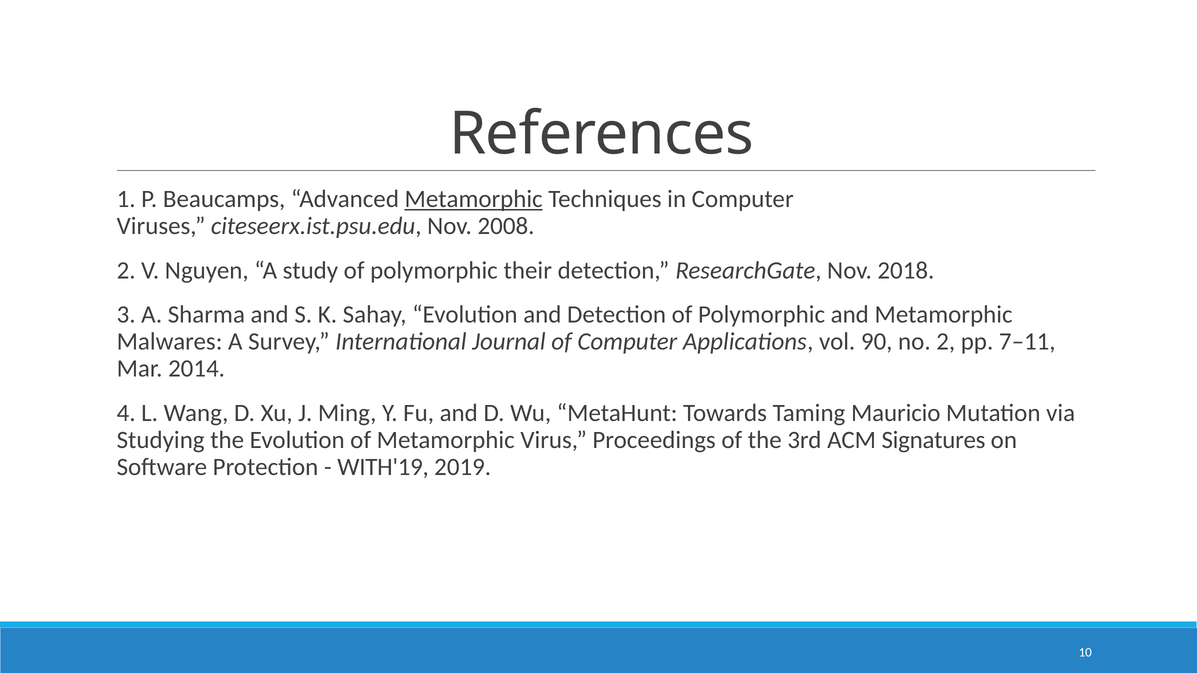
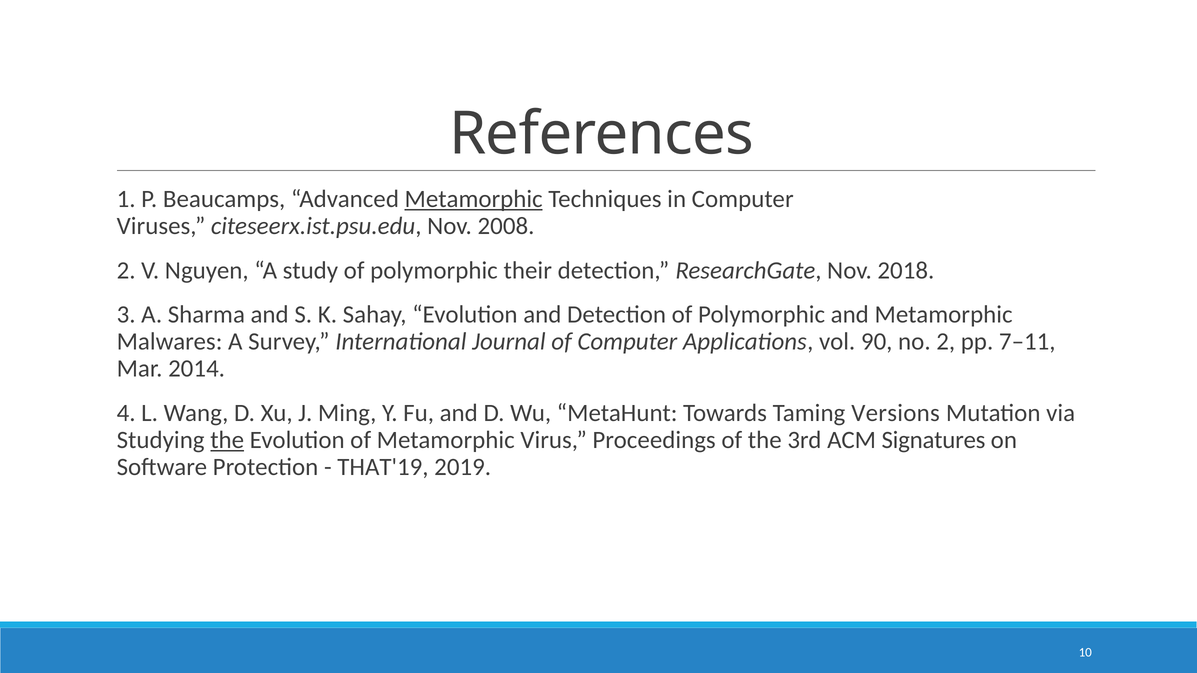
Mauricio: Mauricio -> Versions
the at (227, 440) underline: none -> present
WITH'19: WITH'19 -> THAT'19
